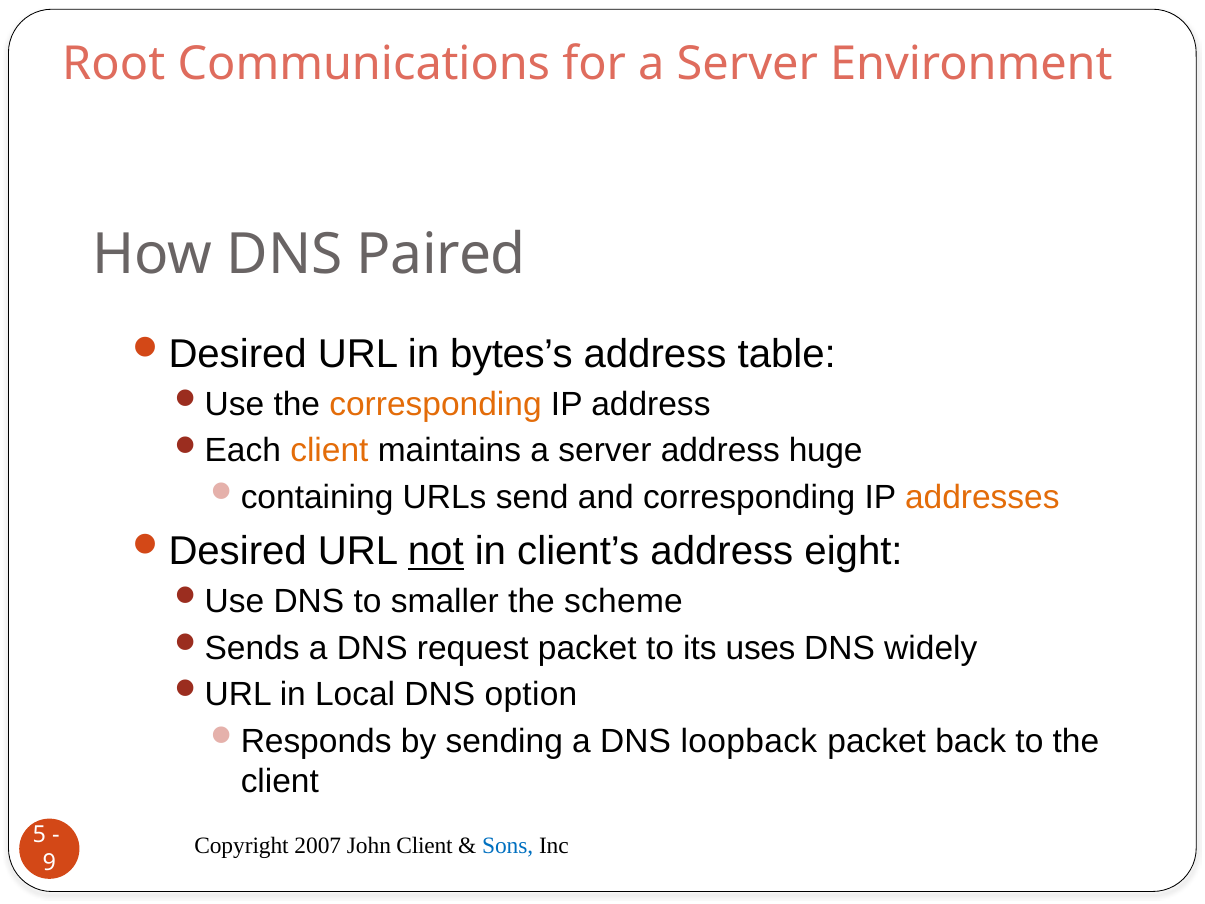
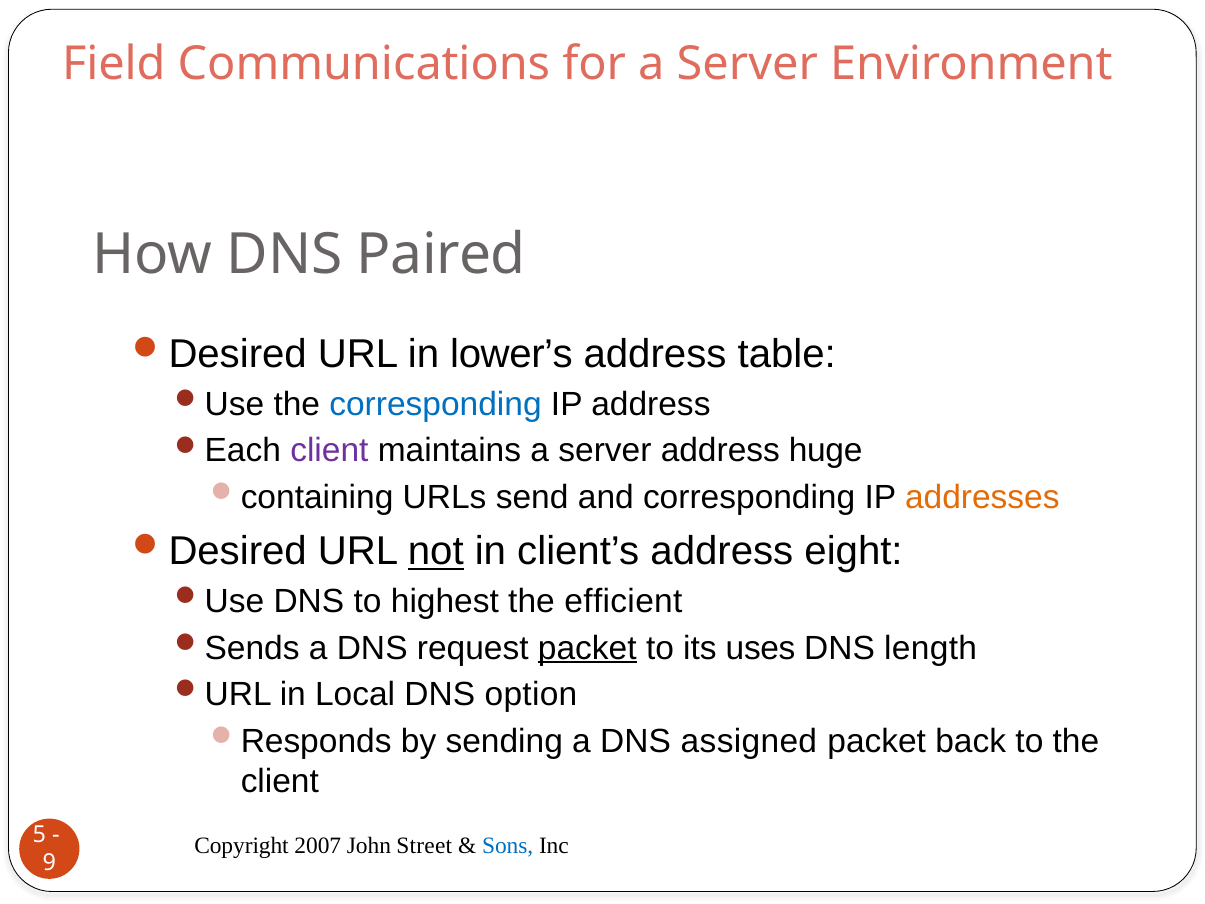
Root: Root -> Field
bytes’s: bytes’s -> lower’s
corresponding at (435, 404) colour: orange -> blue
client at (329, 451) colour: orange -> purple
smaller: smaller -> highest
scheme: scheme -> efficient
packet at (587, 648) underline: none -> present
widely: widely -> length
loopback: loopback -> assigned
John Client: Client -> Street
